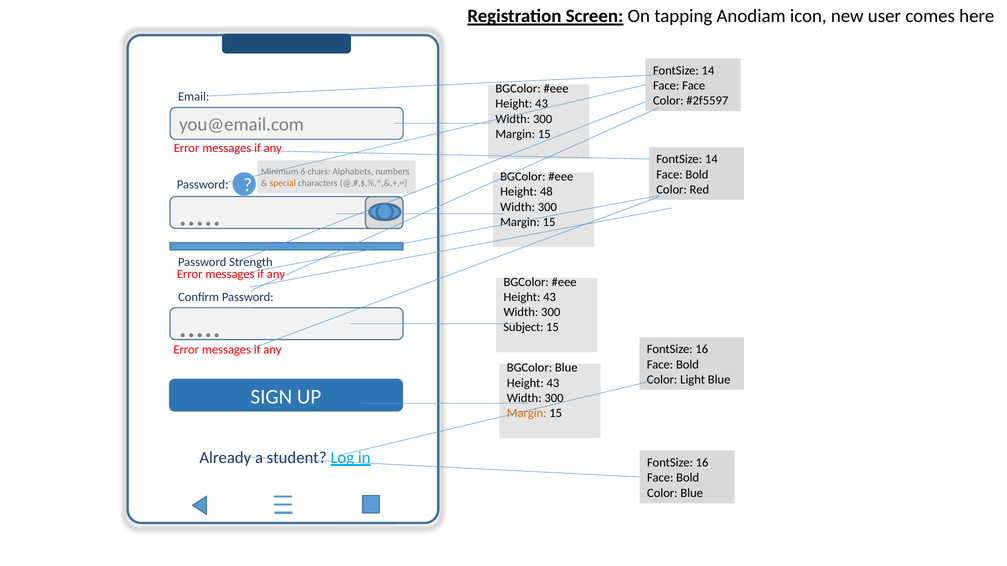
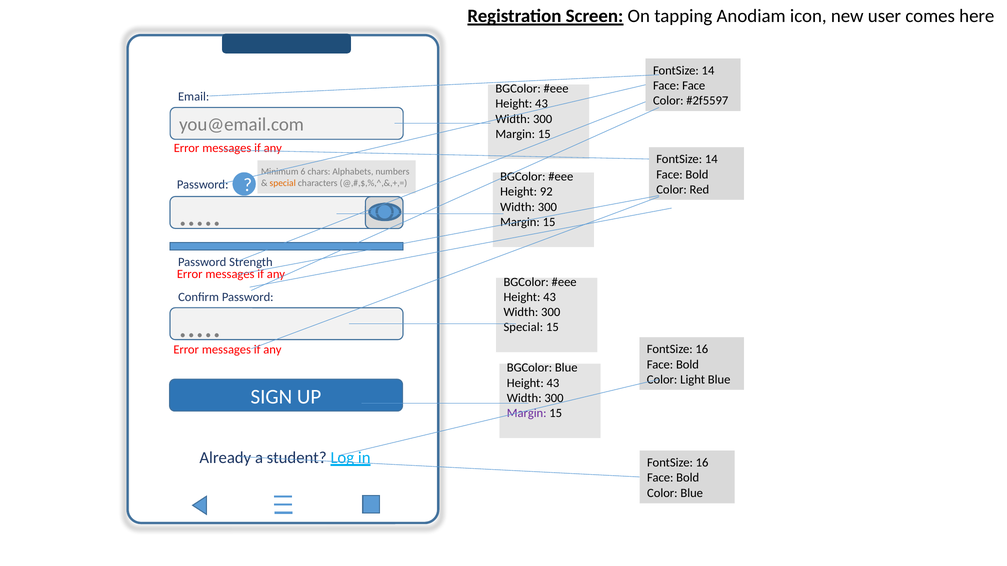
48: 48 -> 92
Subject at (523, 327): Subject -> Special
Margin at (527, 413) colour: orange -> purple
